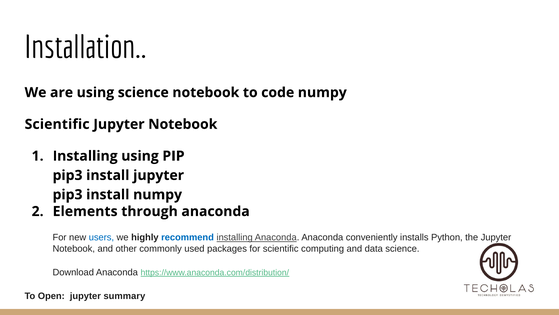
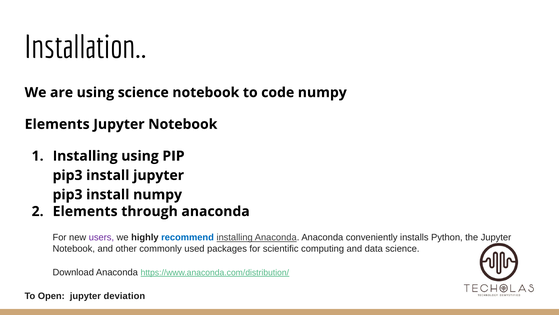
Scientific at (57, 124): Scientific -> Elements
users colour: blue -> purple
summary: summary -> deviation
